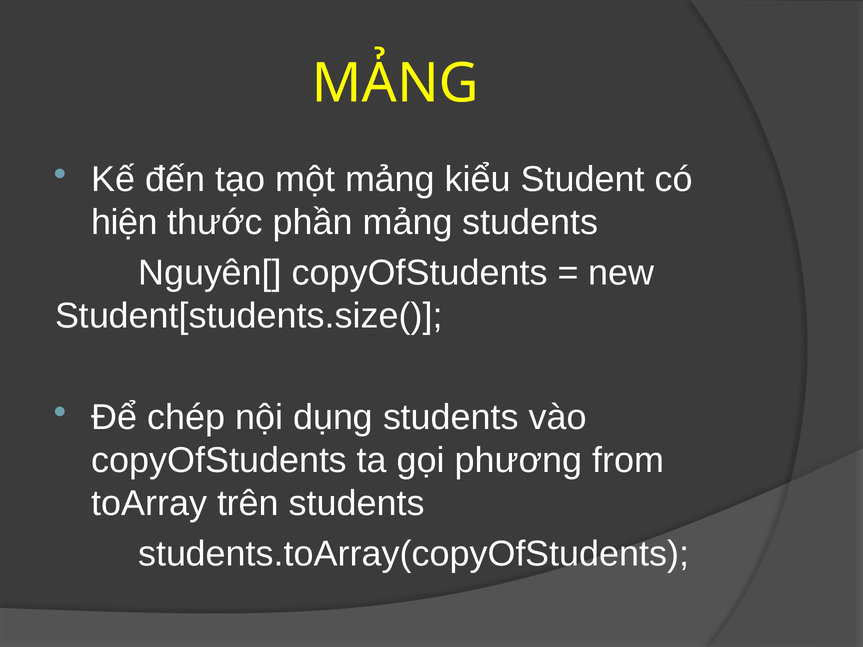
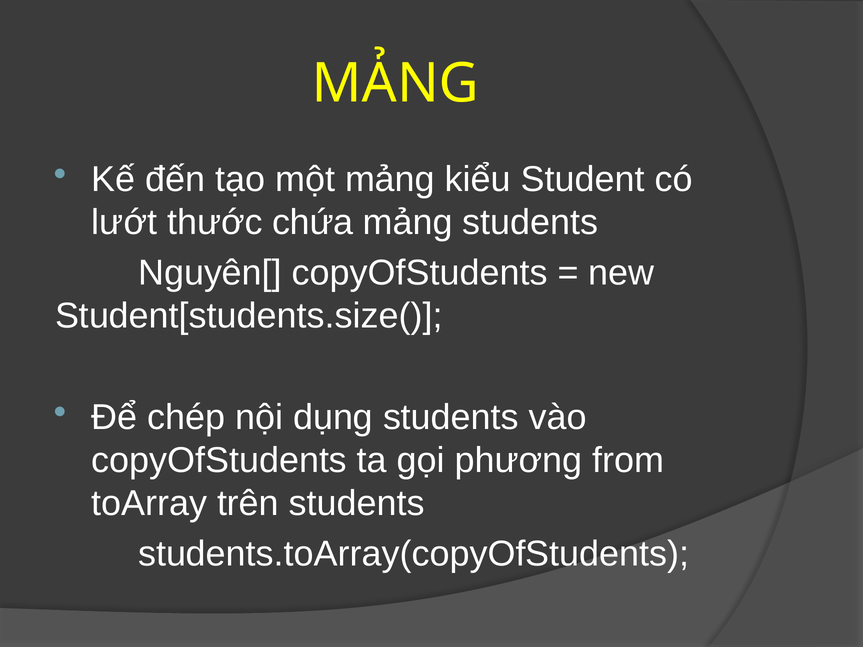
hiện: hiện -> lướt
phần: phần -> chứa
